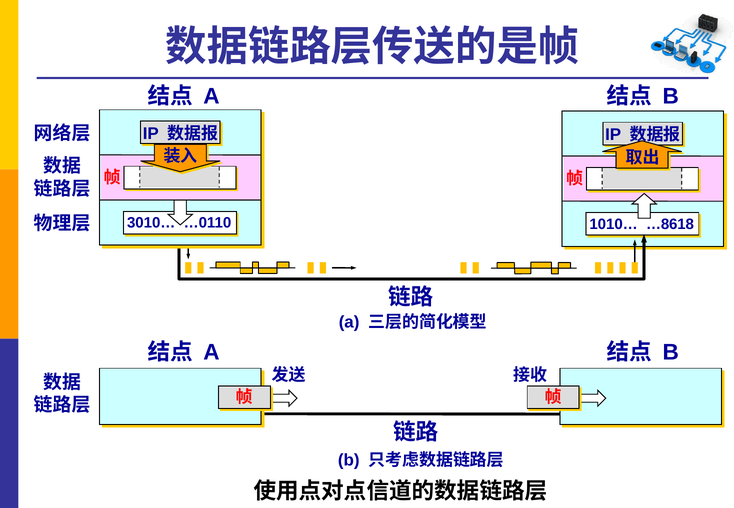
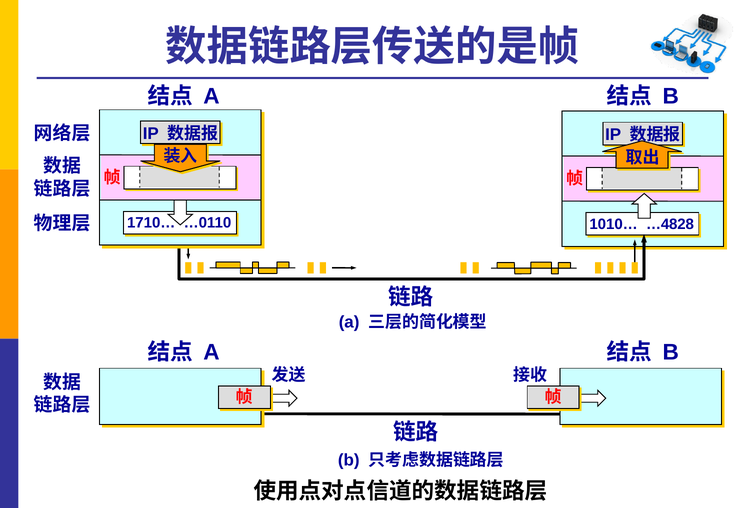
3010…: 3010… -> 1710…
…8618: …8618 -> …4828
